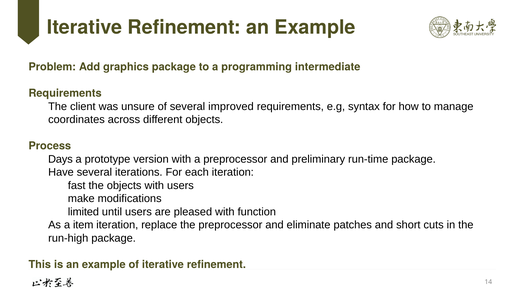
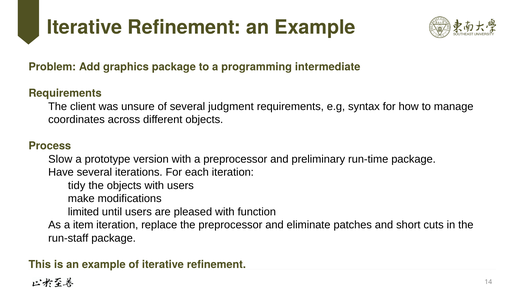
improved: improved -> judgment
Days: Days -> Slow
fast: fast -> tidy
run-high: run-high -> run-staff
